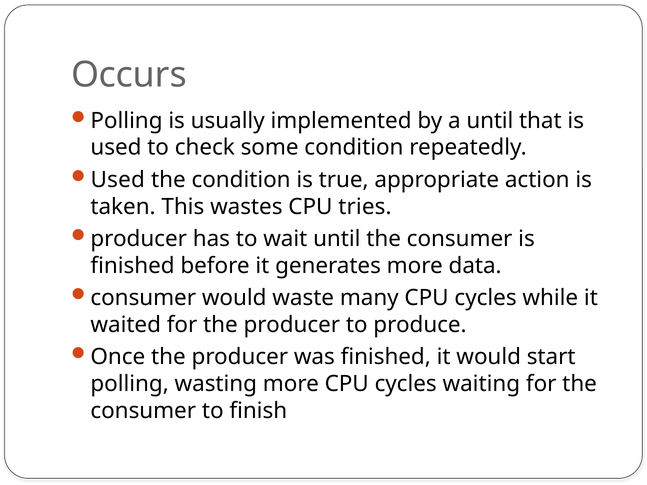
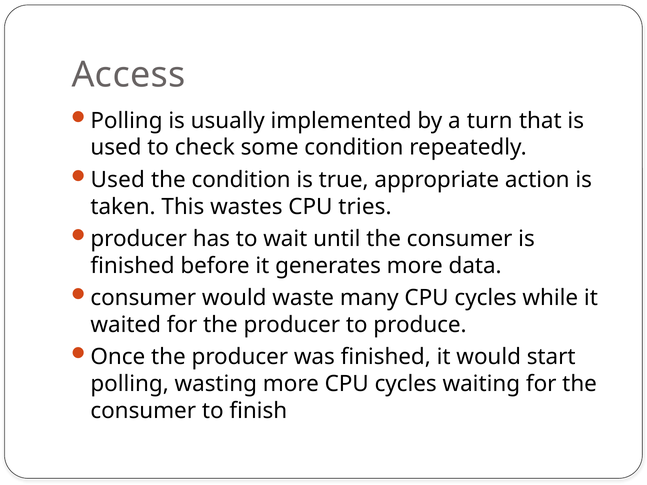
Occurs: Occurs -> Access
a until: until -> turn
